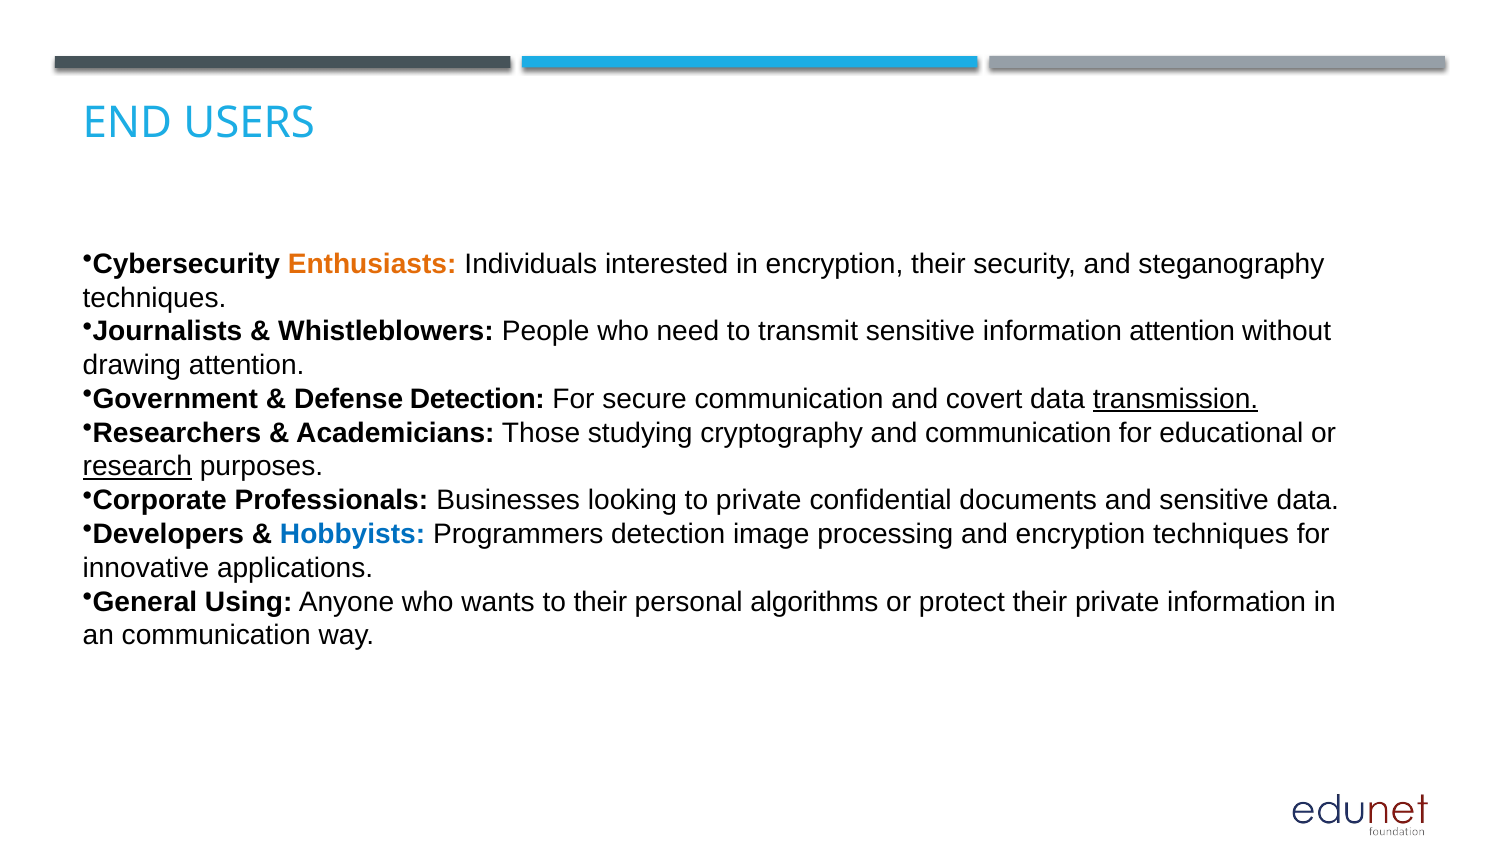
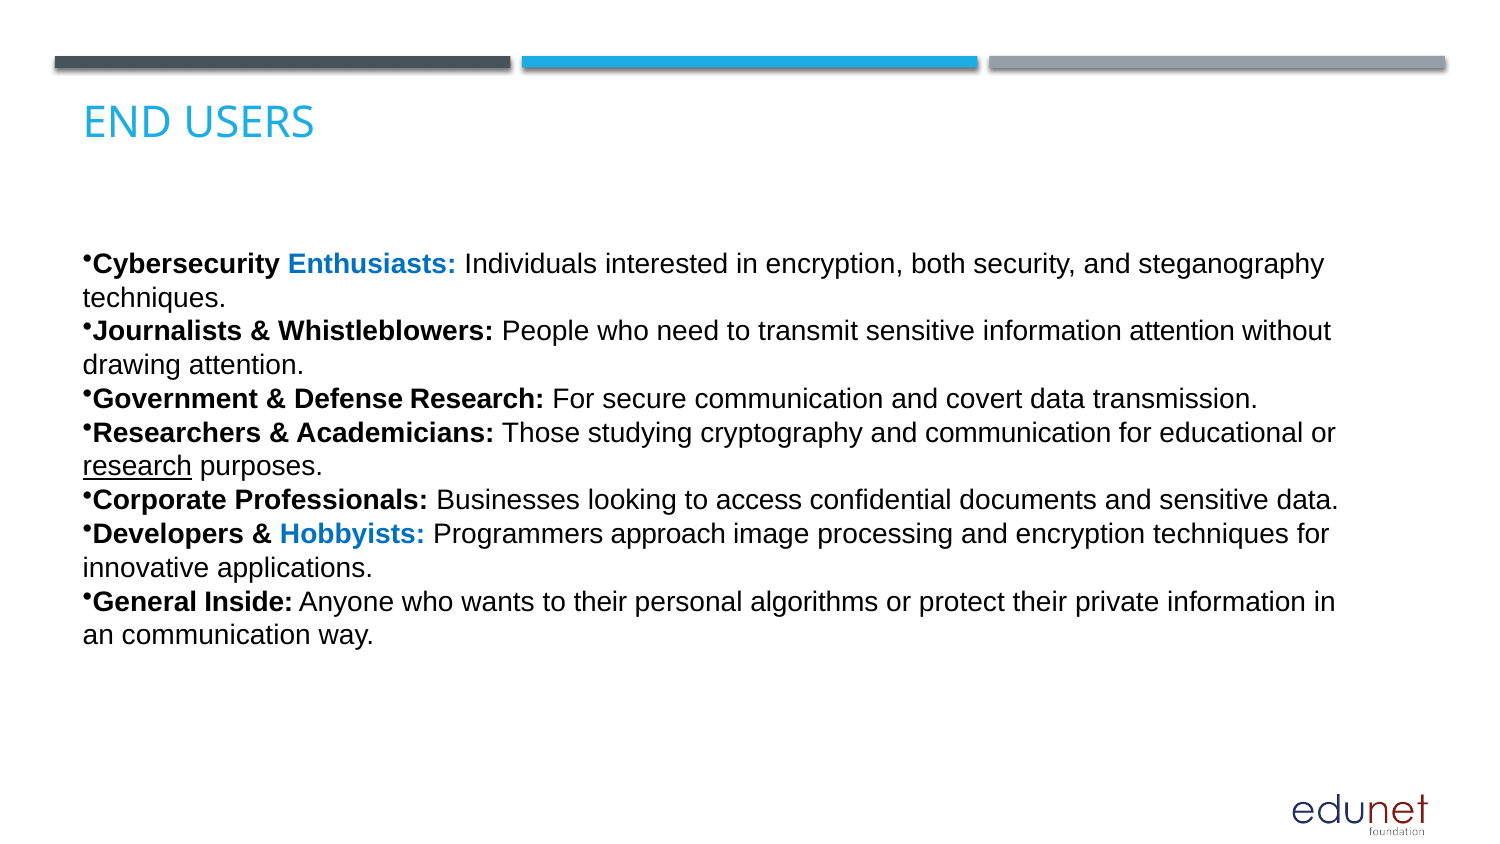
Enthusiasts colour: orange -> blue
encryption their: their -> both
Defense Detection: Detection -> Research
transmission underline: present -> none
to private: private -> access
Programmers detection: detection -> approach
Using: Using -> Inside
